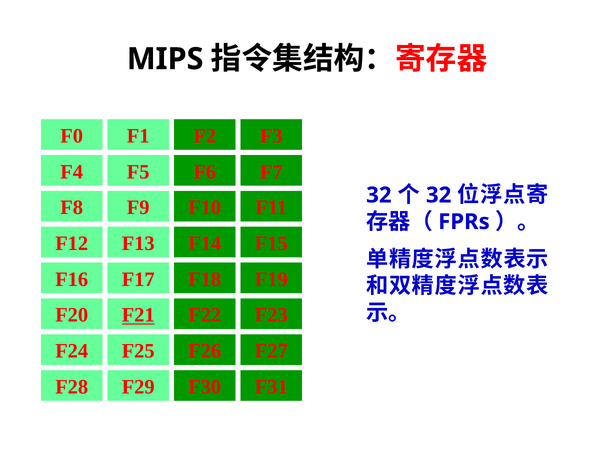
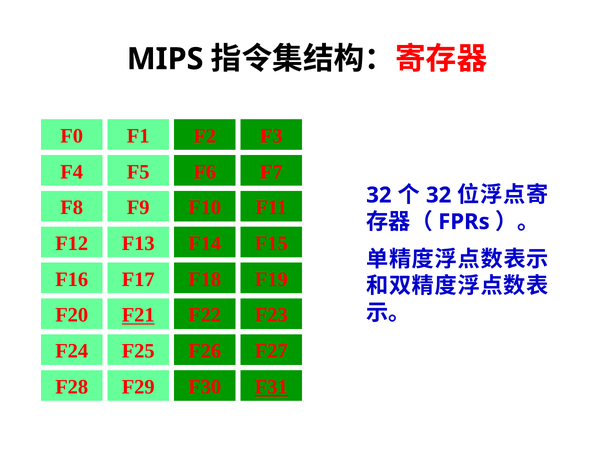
F31 underline: none -> present
